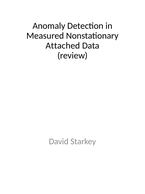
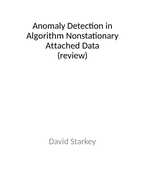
Measured: Measured -> Algorithm
